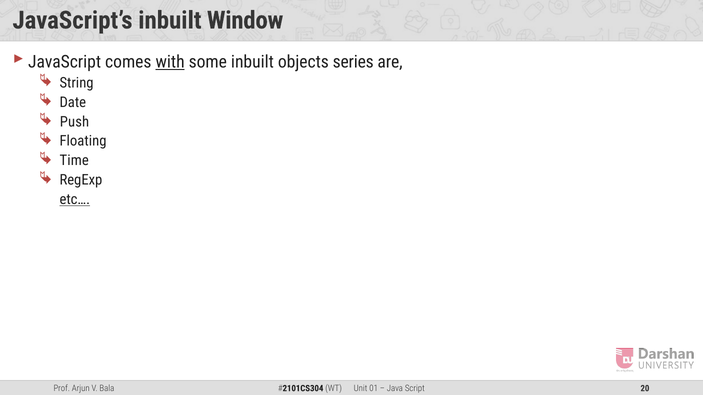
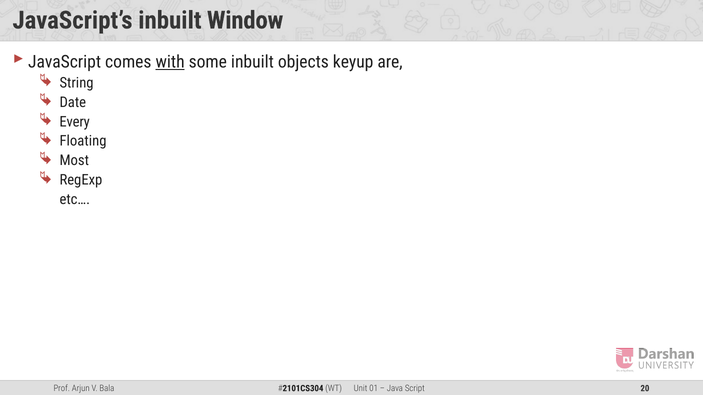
series: series -> keyup
Push: Push -> Every
Time: Time -> Most
etc… underline: present -> none
